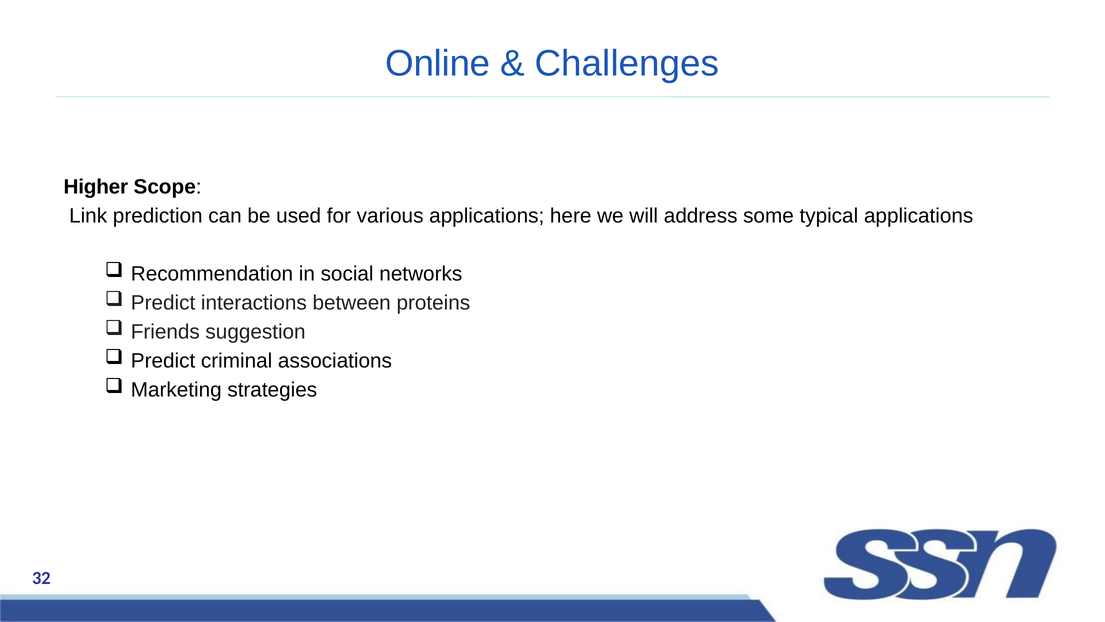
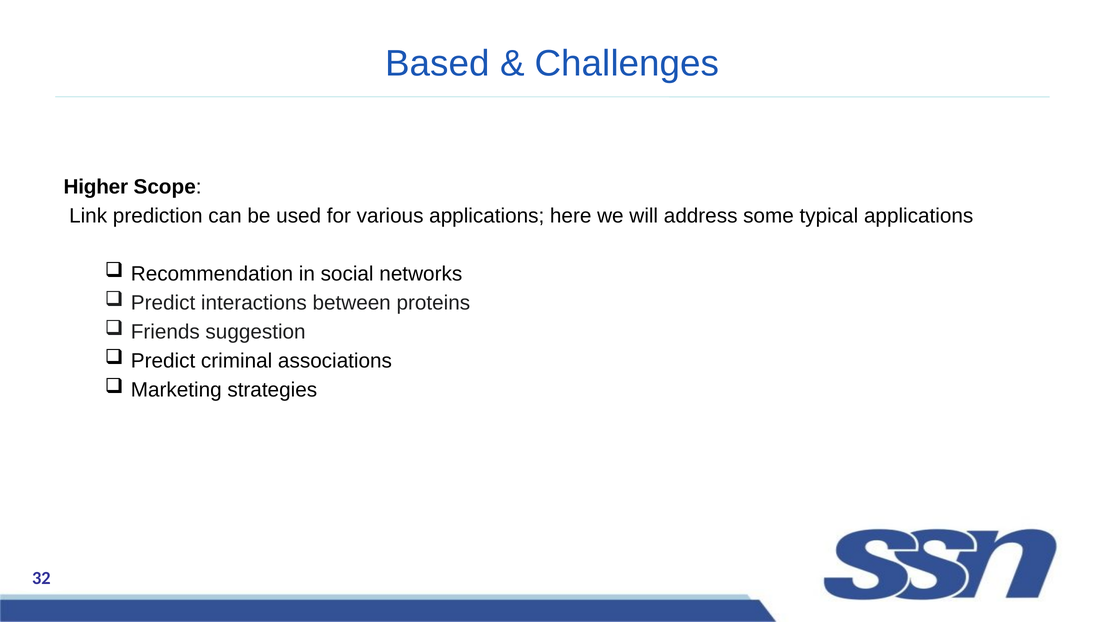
Online: Online -> Based
